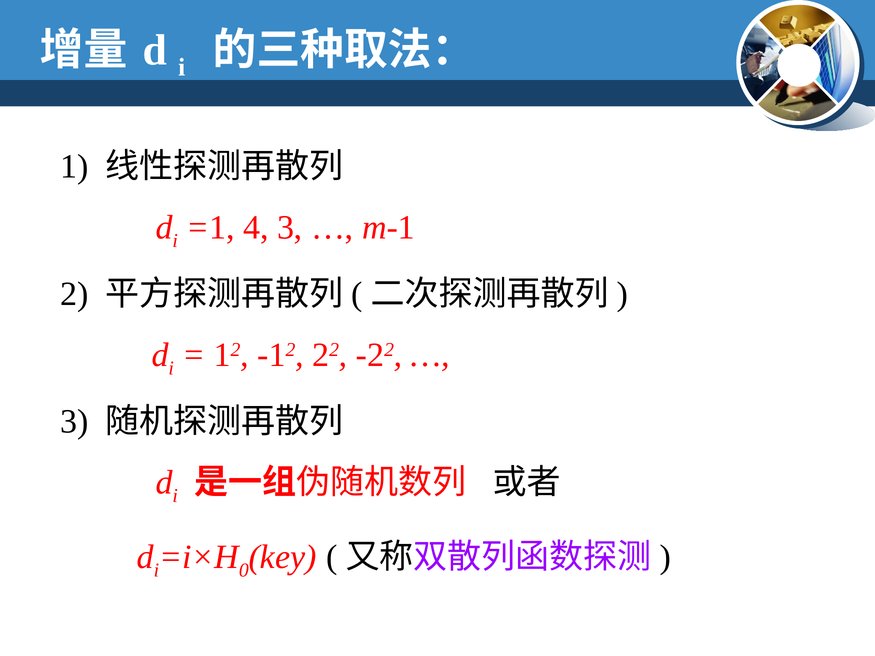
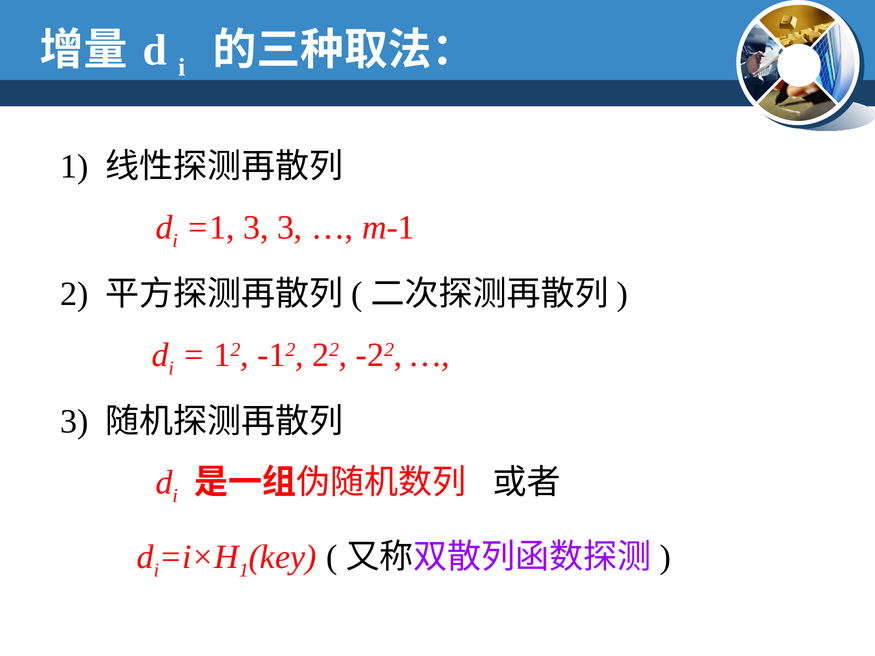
=1 4: 4 -> 3
0 at (244, 570): 0 -> 1
